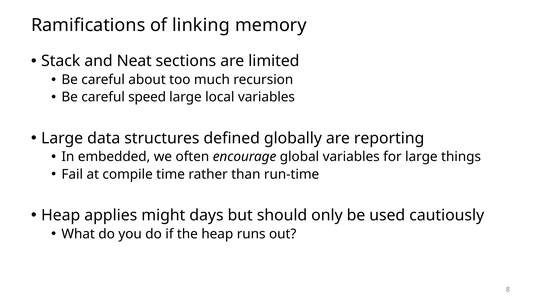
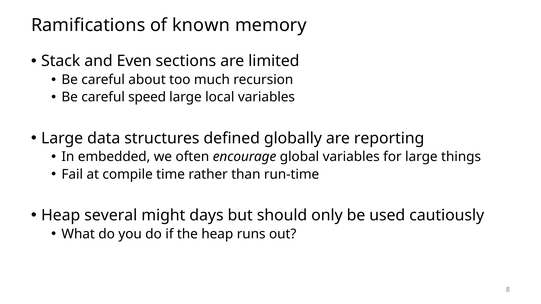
linking: linking -> known
Neat: Neat -> Even
applies: applies -> several
